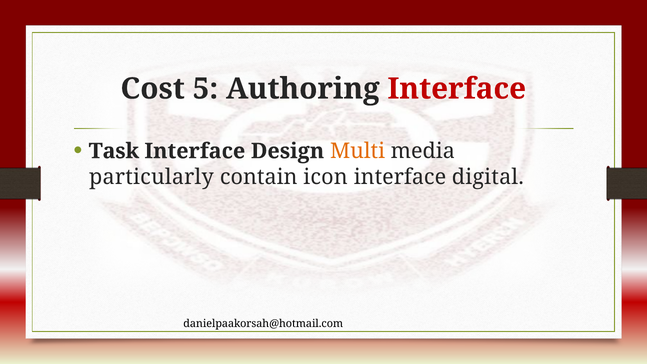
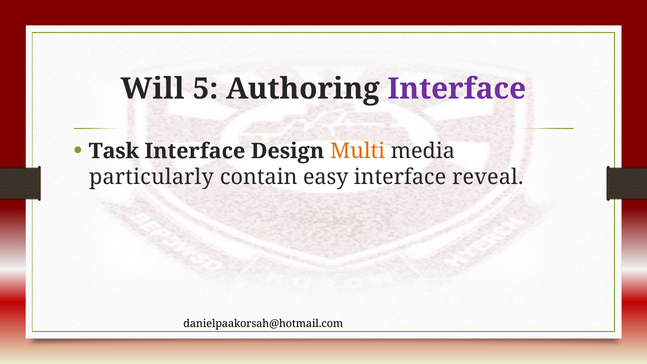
Cost: Cost -> Will
Interface at (457, 89) colour: red -> purple
icon: icon -> easy
digital: digital -> reveal
